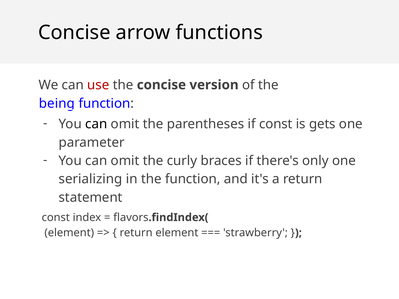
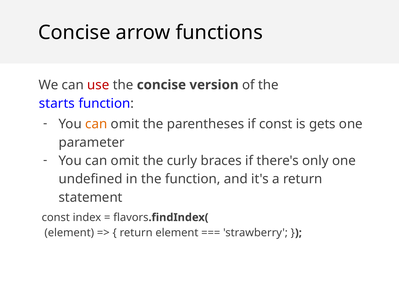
being: being -> starts
can at (96, 124) colour: black -> orange
serializing: serializing -> undefined
